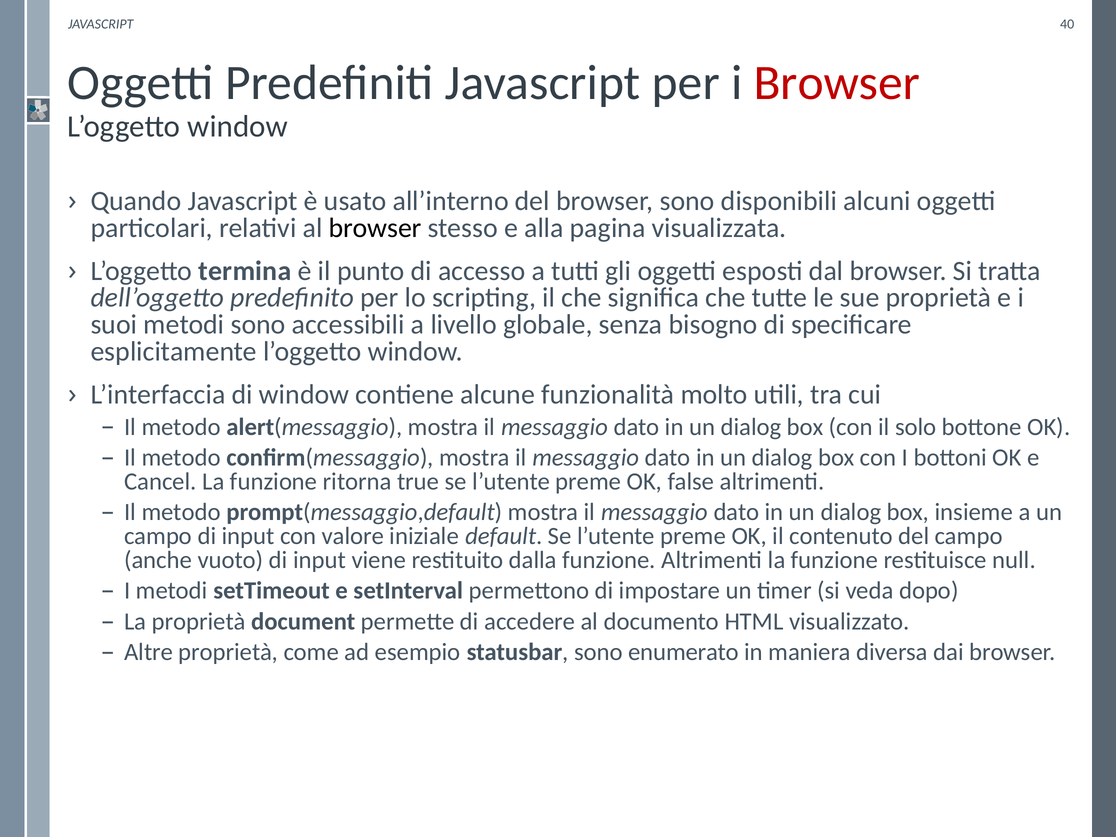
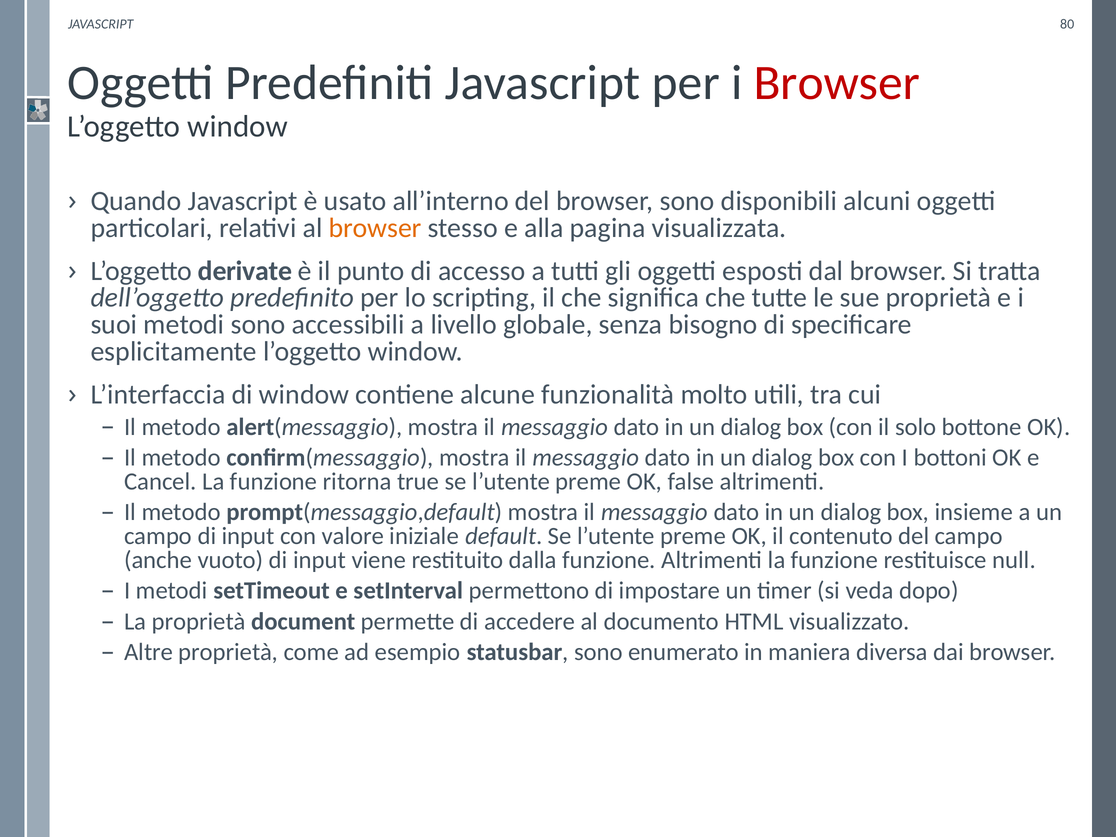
40: 40 -> 80
browser at (375, 228) colour: black -> orange
termina: termina -> derivate
